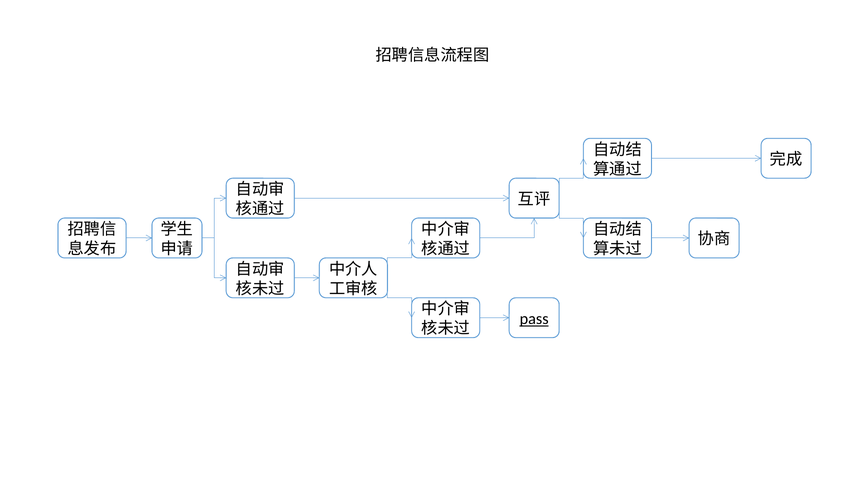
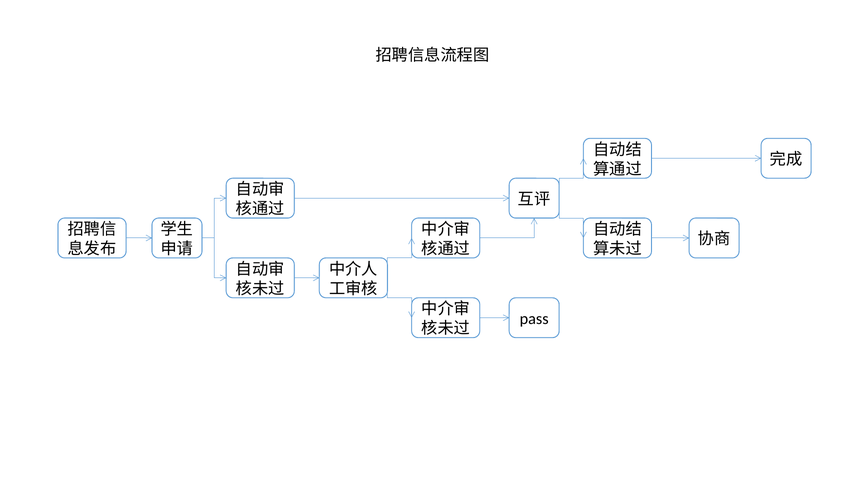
pass underline: present -> none
